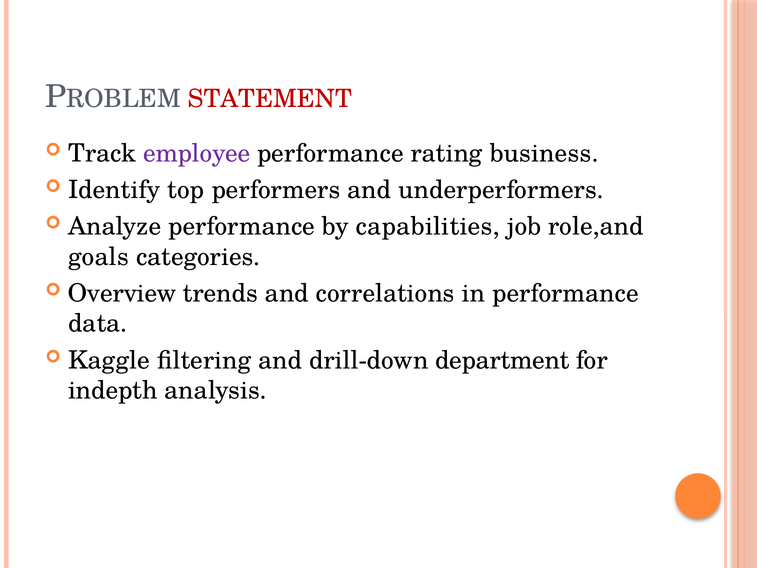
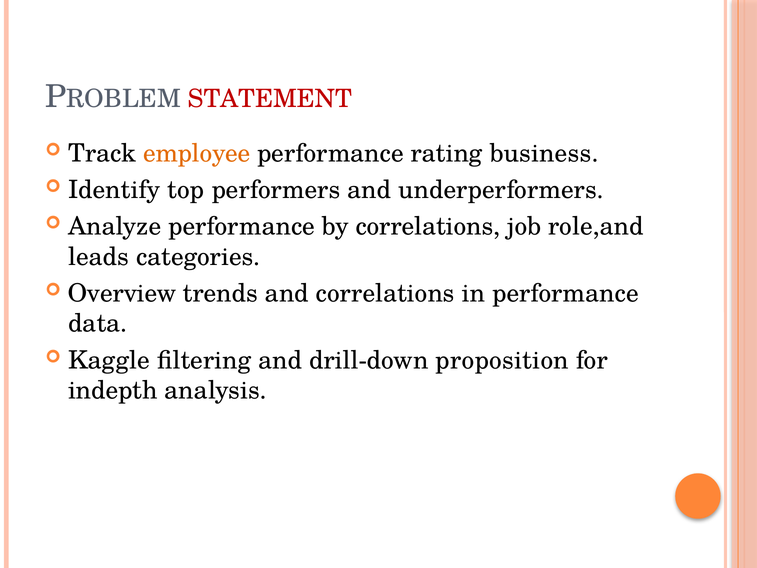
employee colour: purple -> orange
by capabilities: capabilities -> correlations
goals: goals -> leads
department: department -> proposition
